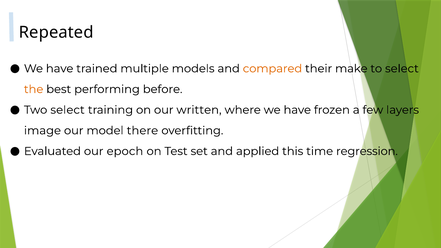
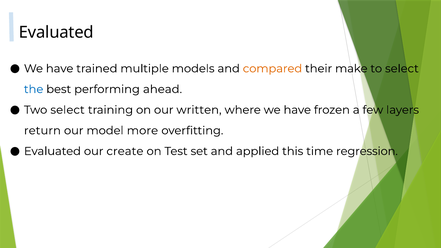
Repeated at (56, 32): Repeated -> Evaluated
the colour: orange -> blue
before: before -> ahead
image: image -> return
there: there -> more
epoch: epoch -> create
